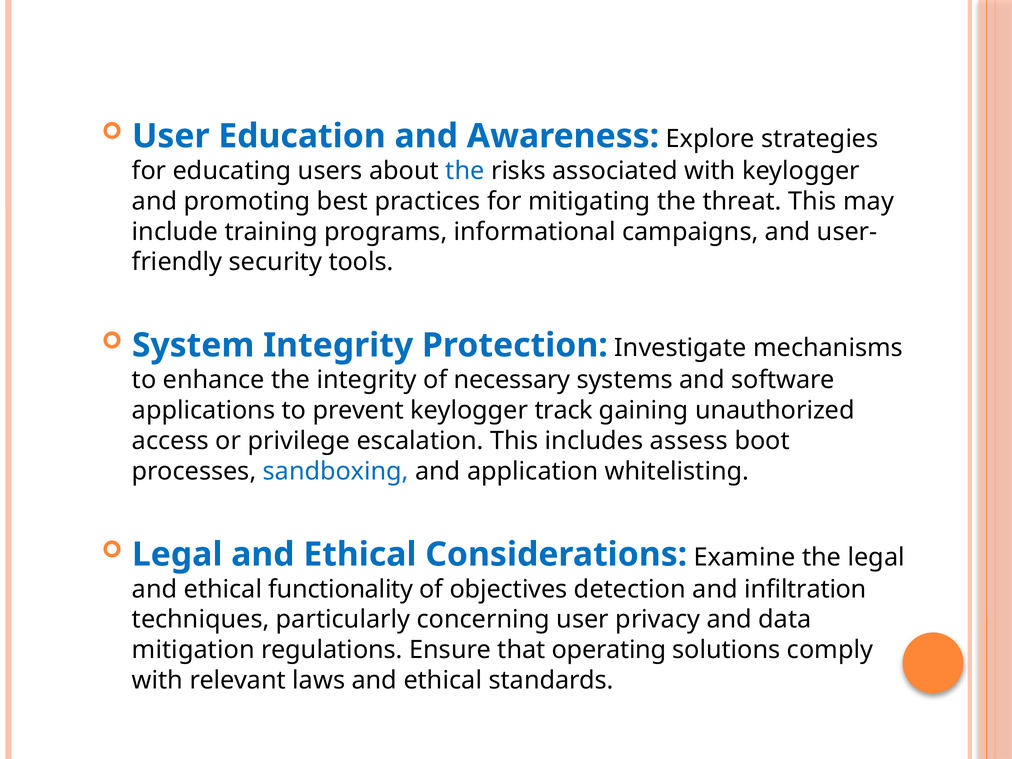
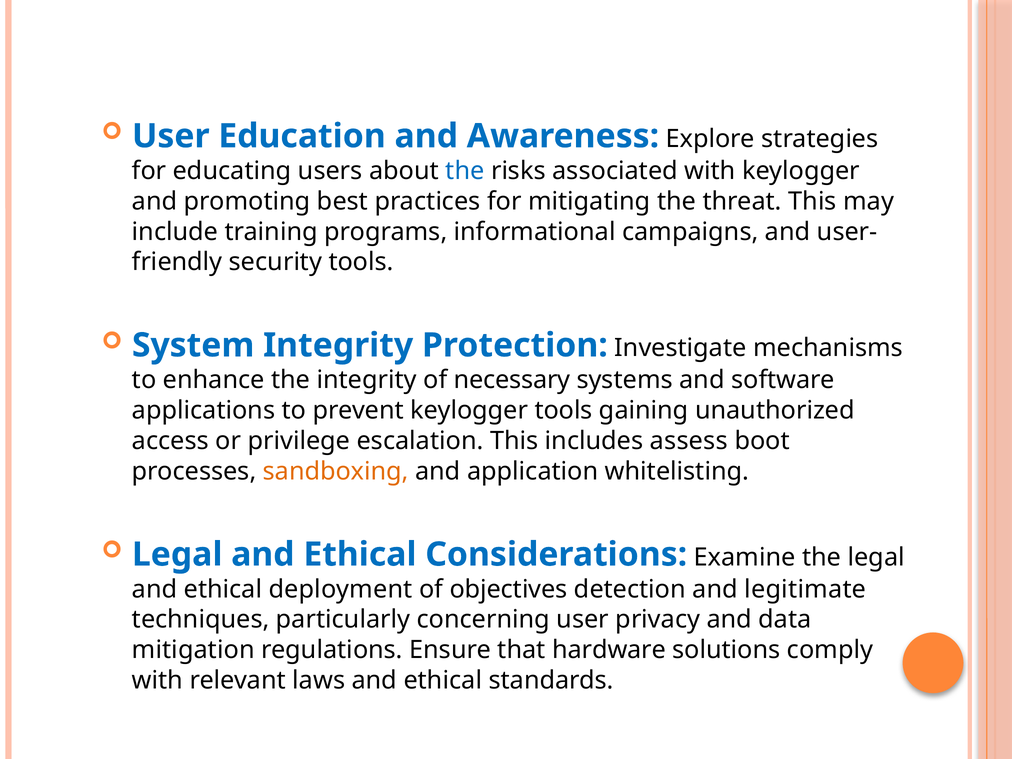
keylogger track: track -> tools
sandboxing colour: blue -> orange
functionality: functionality -> deployment
infiltration: infiltration -> legitimate
operating: operating -> hardware
